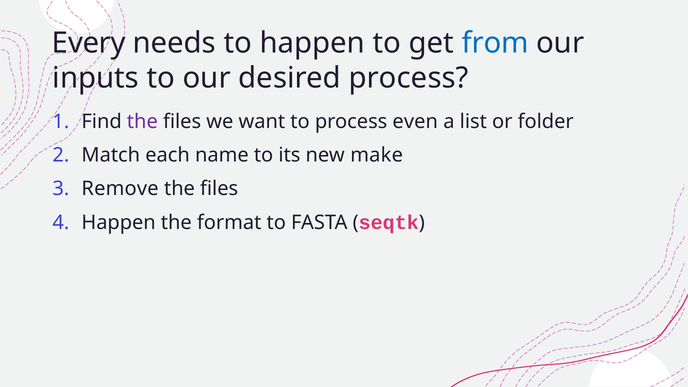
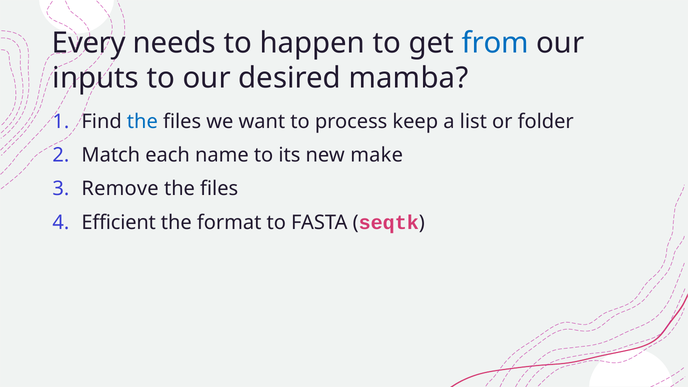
desired process: process -> mamba
the at (142, 121) colour: purple -> blue
even: even -> keep
Happen at (119, 222): Happen -> Efficient
